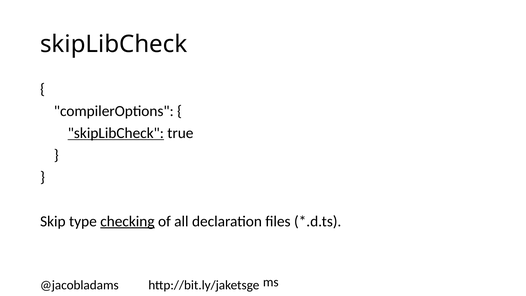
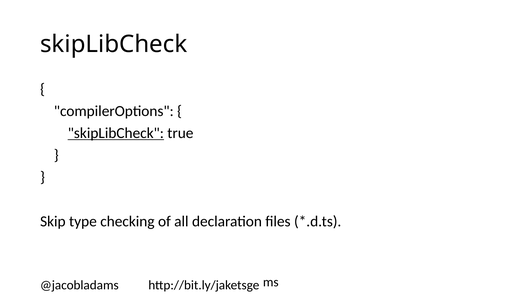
checking underline: present -> none
